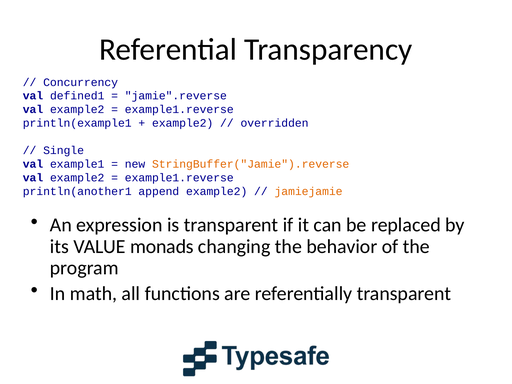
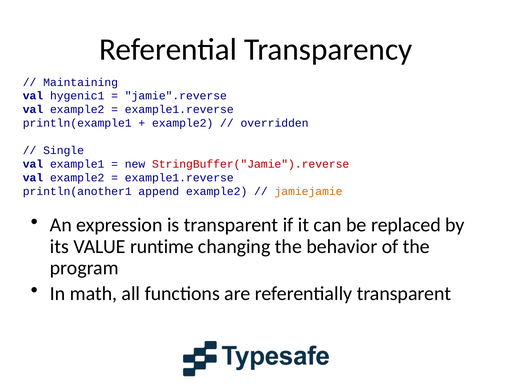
Concurrency: Concurrency -> Maintaining
defined1: defined1 -> hygenic1
StringBuffer("Jamie").reverse colour: orange -> red
monads: monads -> runtime
